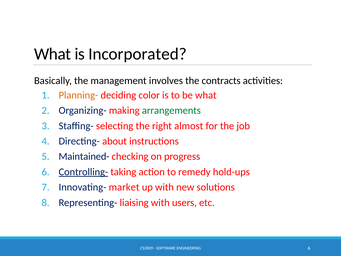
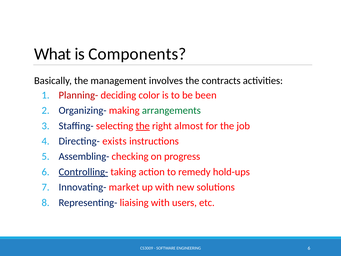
Incorporated: Incorporated -> Components
Planning- colour: orange -> red
be what: what -> been
the at (143, 126) underline: none -> present
about: about -> exists
Maintained-: Maintained- -> Assembling-
